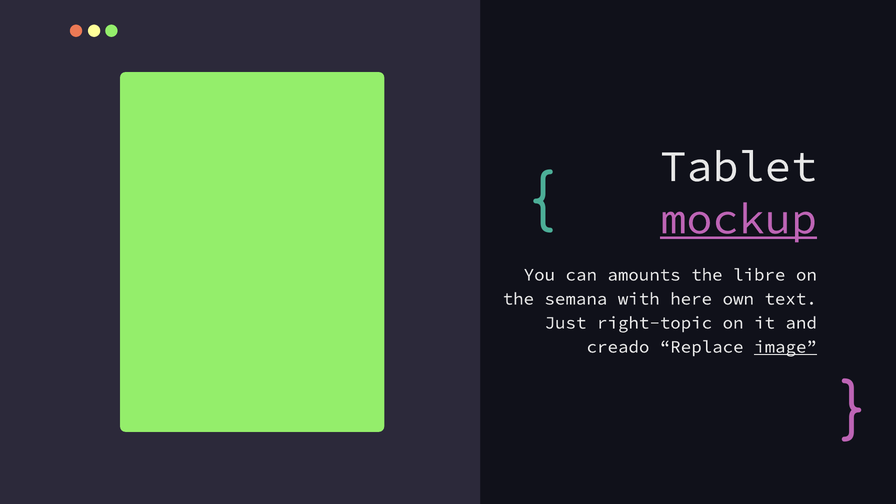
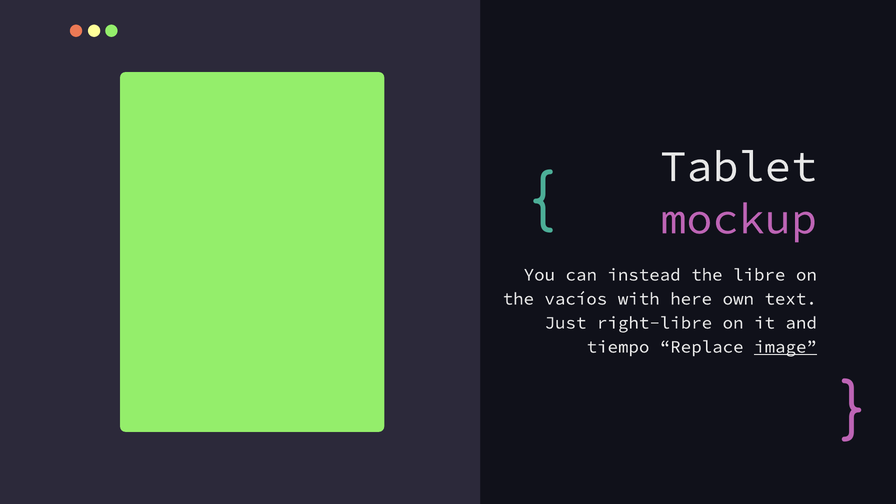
mockup underline: present -> none
amounts: amounts -> instead
semana: semana -> vacíos
right-topic: right-topic -> right-libre
creado: creado -> tiempo
